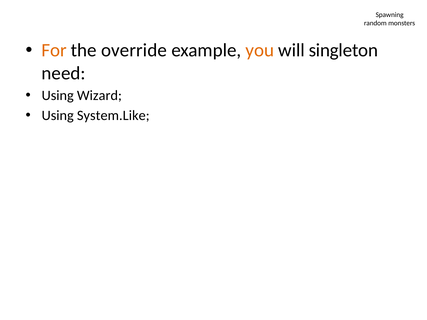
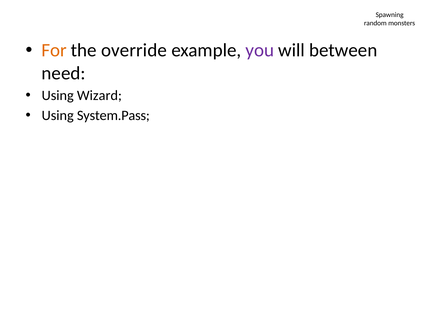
you colour: orange -> purple
singleton: singleton -> between
System.Like: System.Like -> System.Pass
